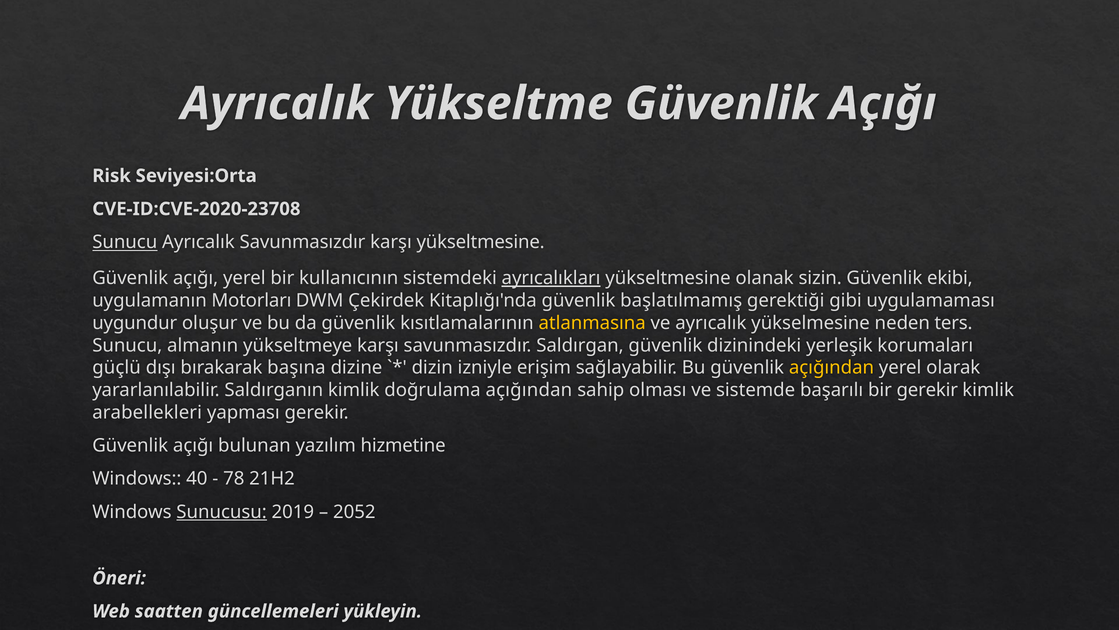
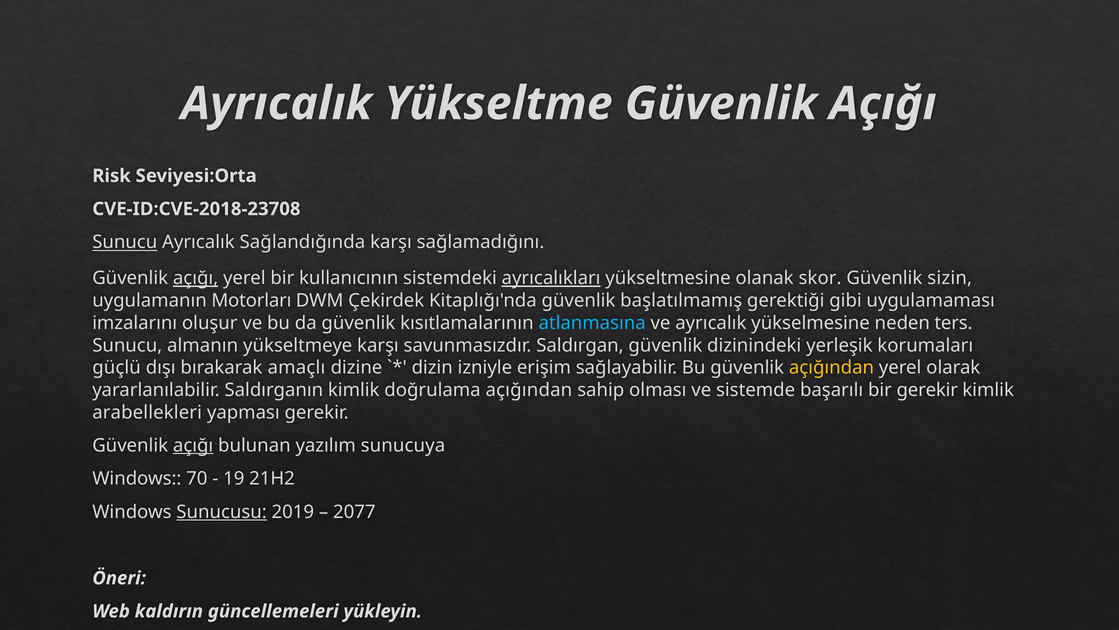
CVE-ID:CVE-2020-23708: CVE-ID:CVE-2020-23708 -> CVE-ID:CVE-2018-23708
Ayrıcalık Savunmasızdır: Savunmasızdır -> Sağlandığında
karşı yükseltmesine: yükseltmesine -> sağlamadığını
açığı at (196, 278) underline: none -> present
sizin: sizin -> skor
ekibi: ekibi -> sizin
uygundur: uygundur -> imzalarını
atlanmasına colour: yellow -> light blue
başına: başına -> amaçlı
açığı at (193, 445) underline: none -> present
hizmetine: hizmetine -> sunucuya
40: 40 -> 70
78: 78 -> 19
2052: 2052 -> 2077
saatten: saatten -> kaldırın
